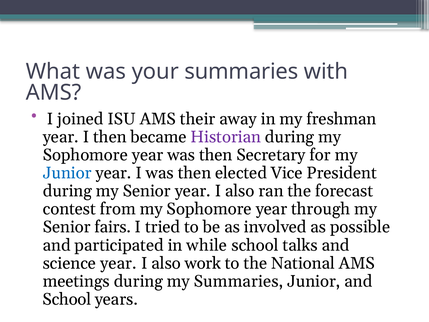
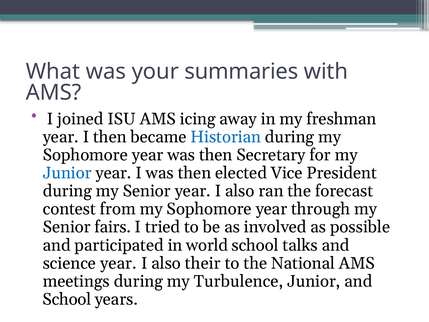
their: their -> icing
Historian colour: purple -> blue
while: while -> world
work: work -> their
my Summaries: Summaries -> Turbulence
